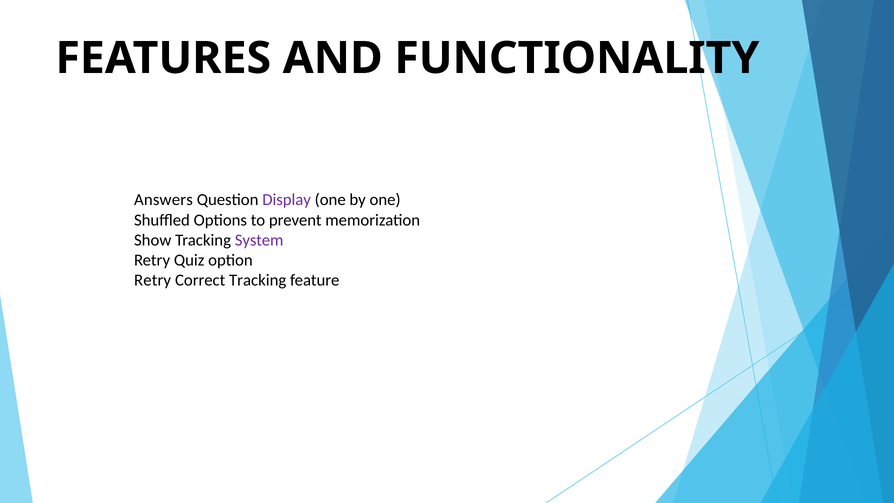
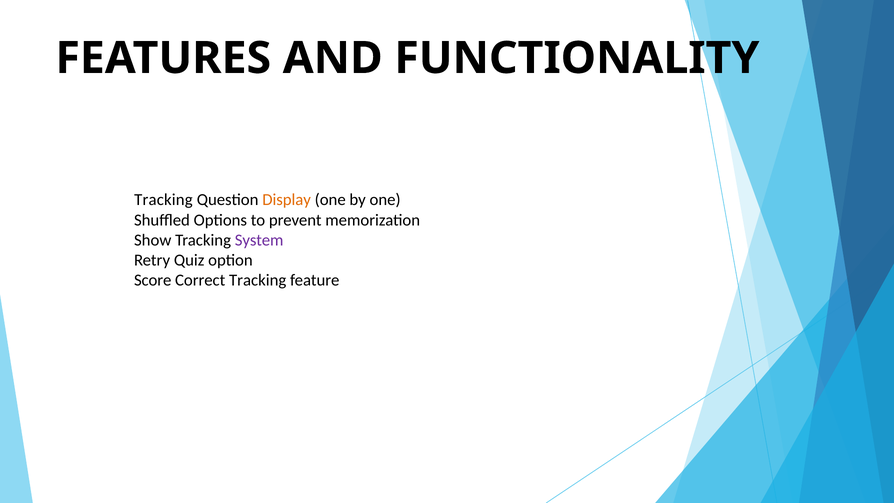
Answers at (163, 200): Answers -> Tracking
Display colour: purple -> orange
Retry at (153, 280): Retry -> Score
